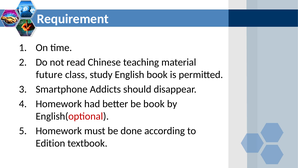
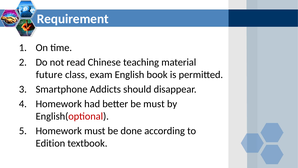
study: study -> exam
be book: book -> must
